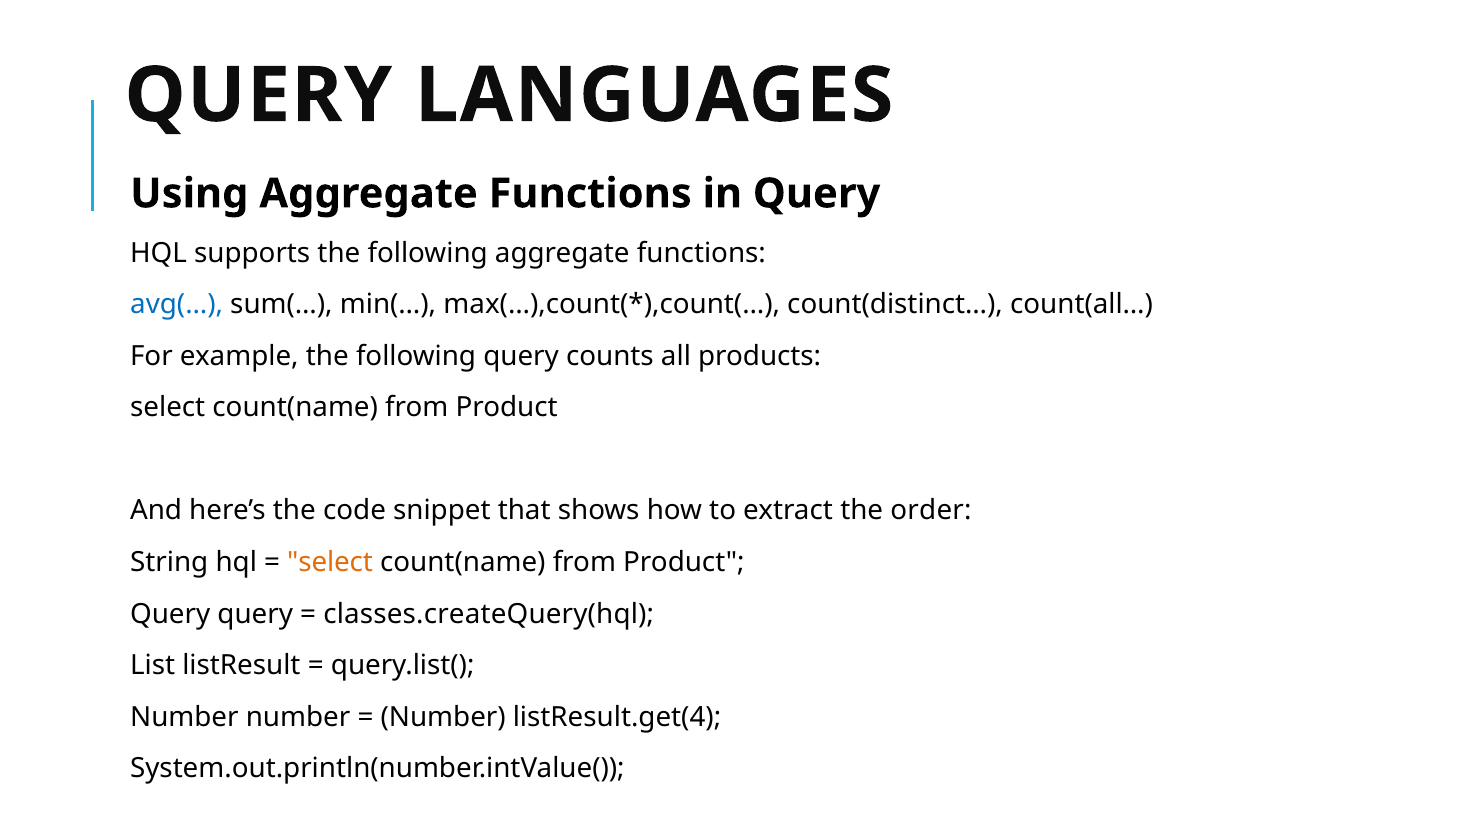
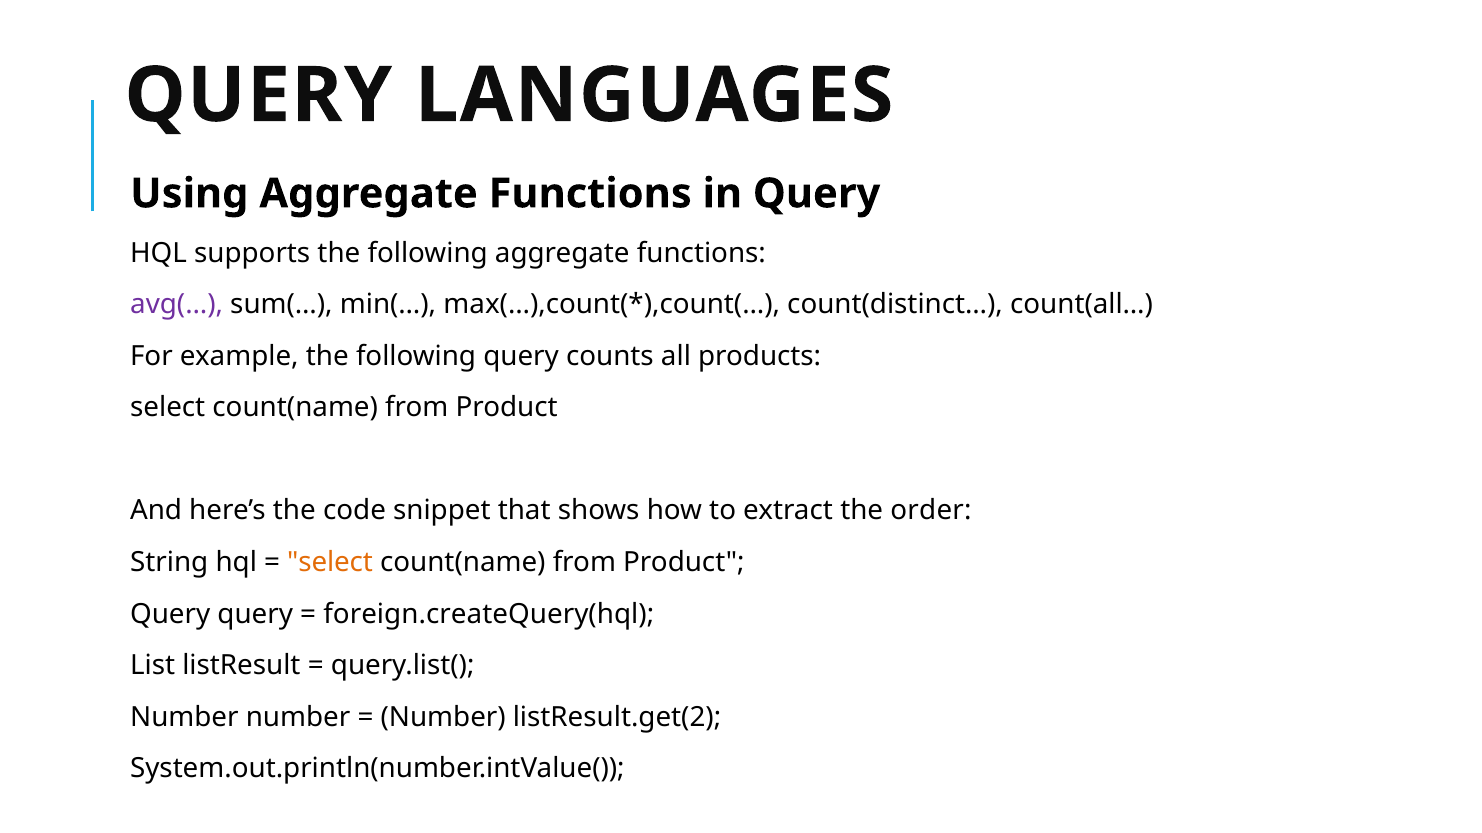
avg(… colour: blue -> purple
classes.createQuery(hql: classes.createQuery(hql -> foreign.createQuery(hql
listResult.get(4: listResult.get(4 -> listResult.get(2
